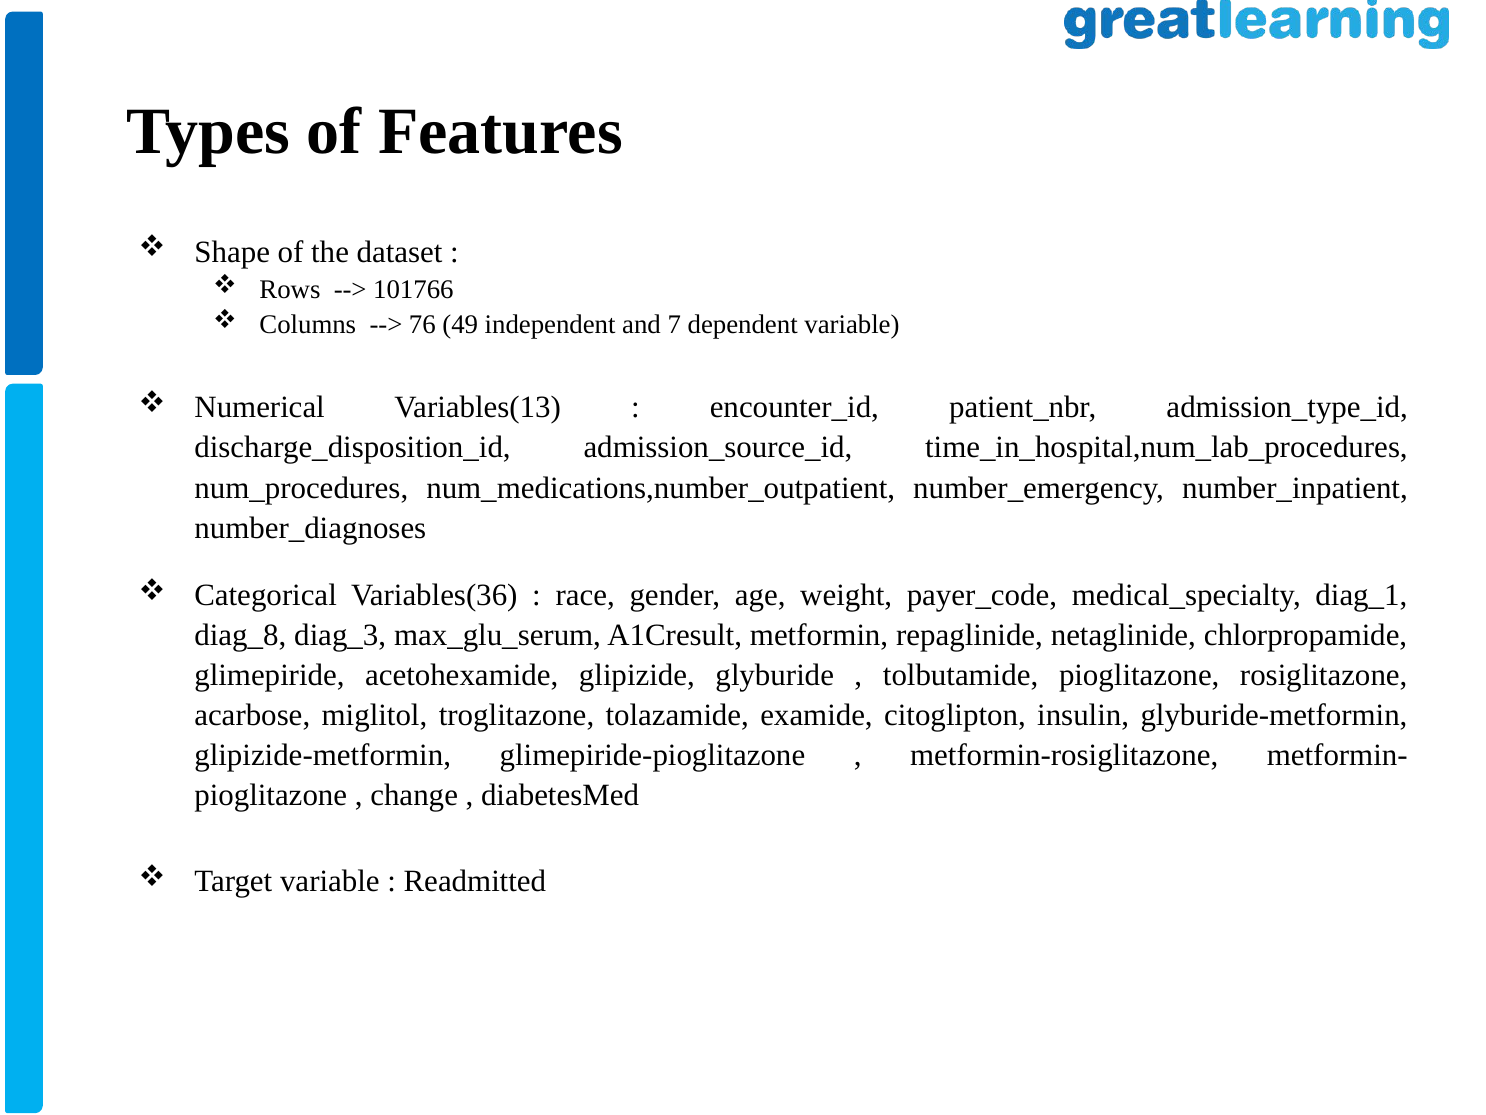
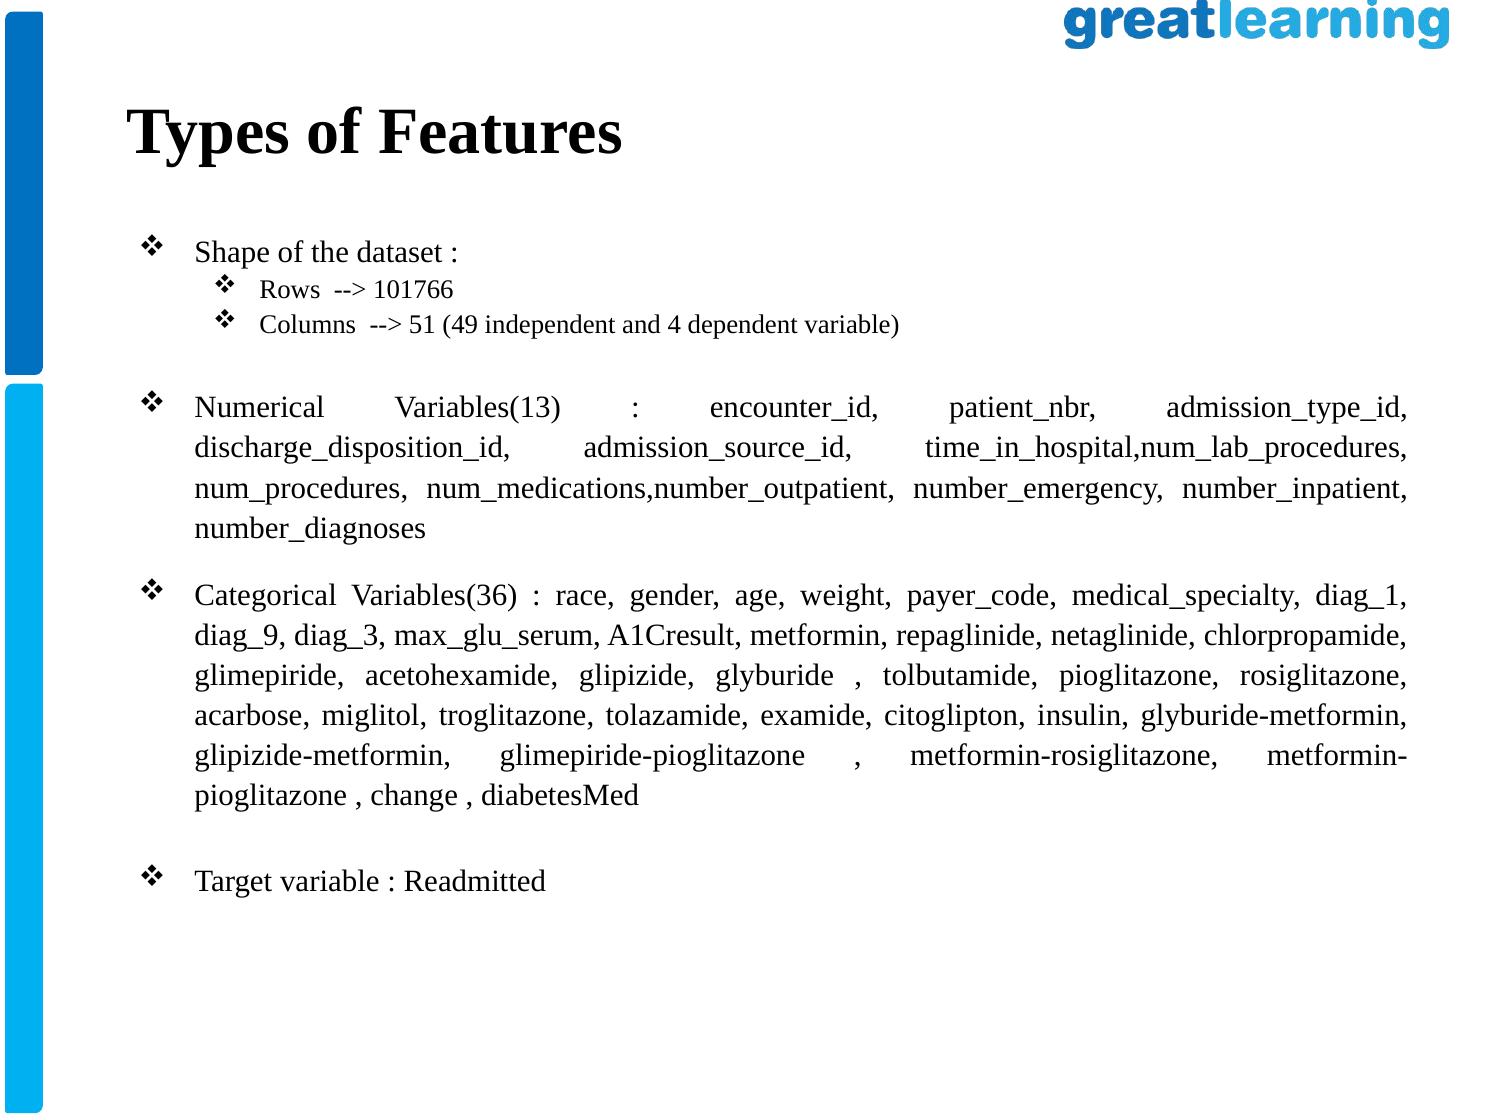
76: 76 -> 51
7: 7 -> 4
diag_8: diag_8 -> diag_9
